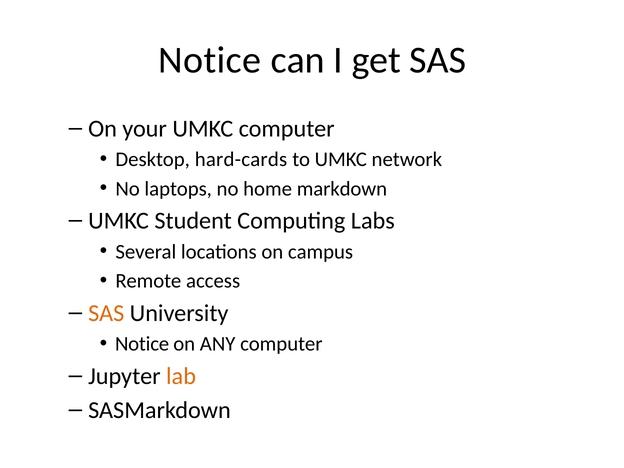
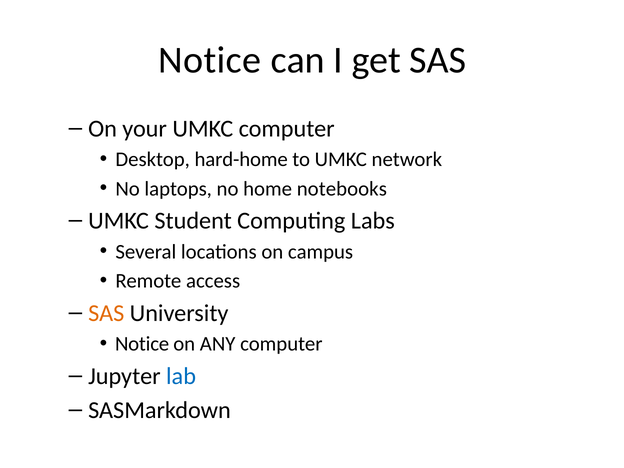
hard-cards: hard-cards -> hard-home
markdown: markdown -> notebooks
lab colour: orange -> blue
